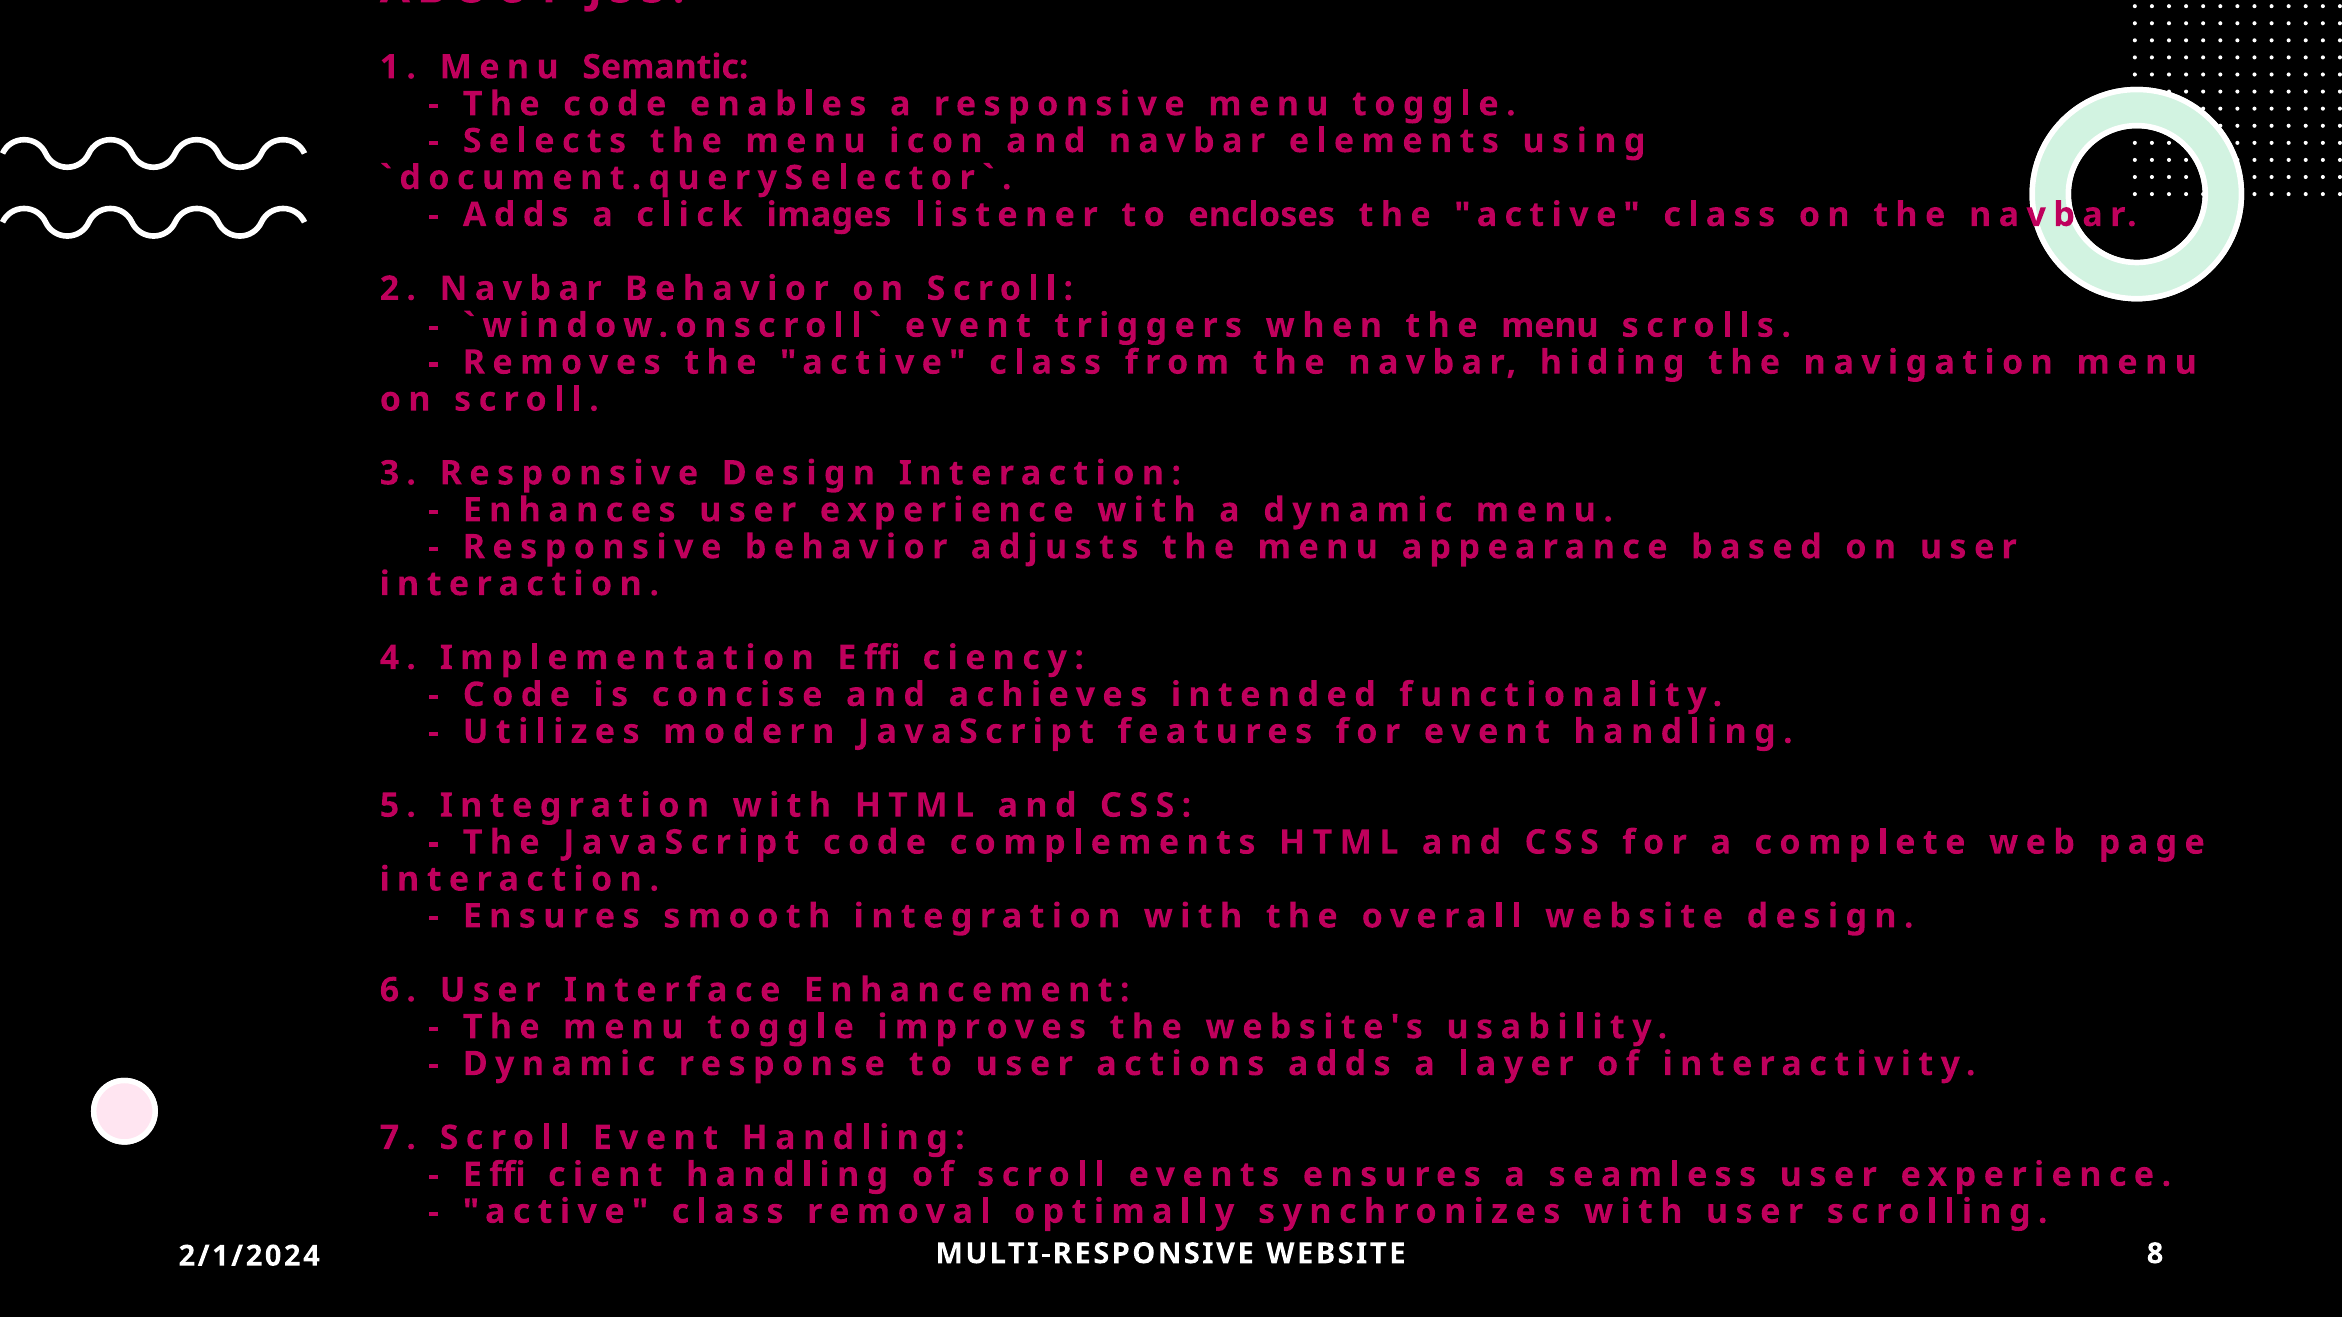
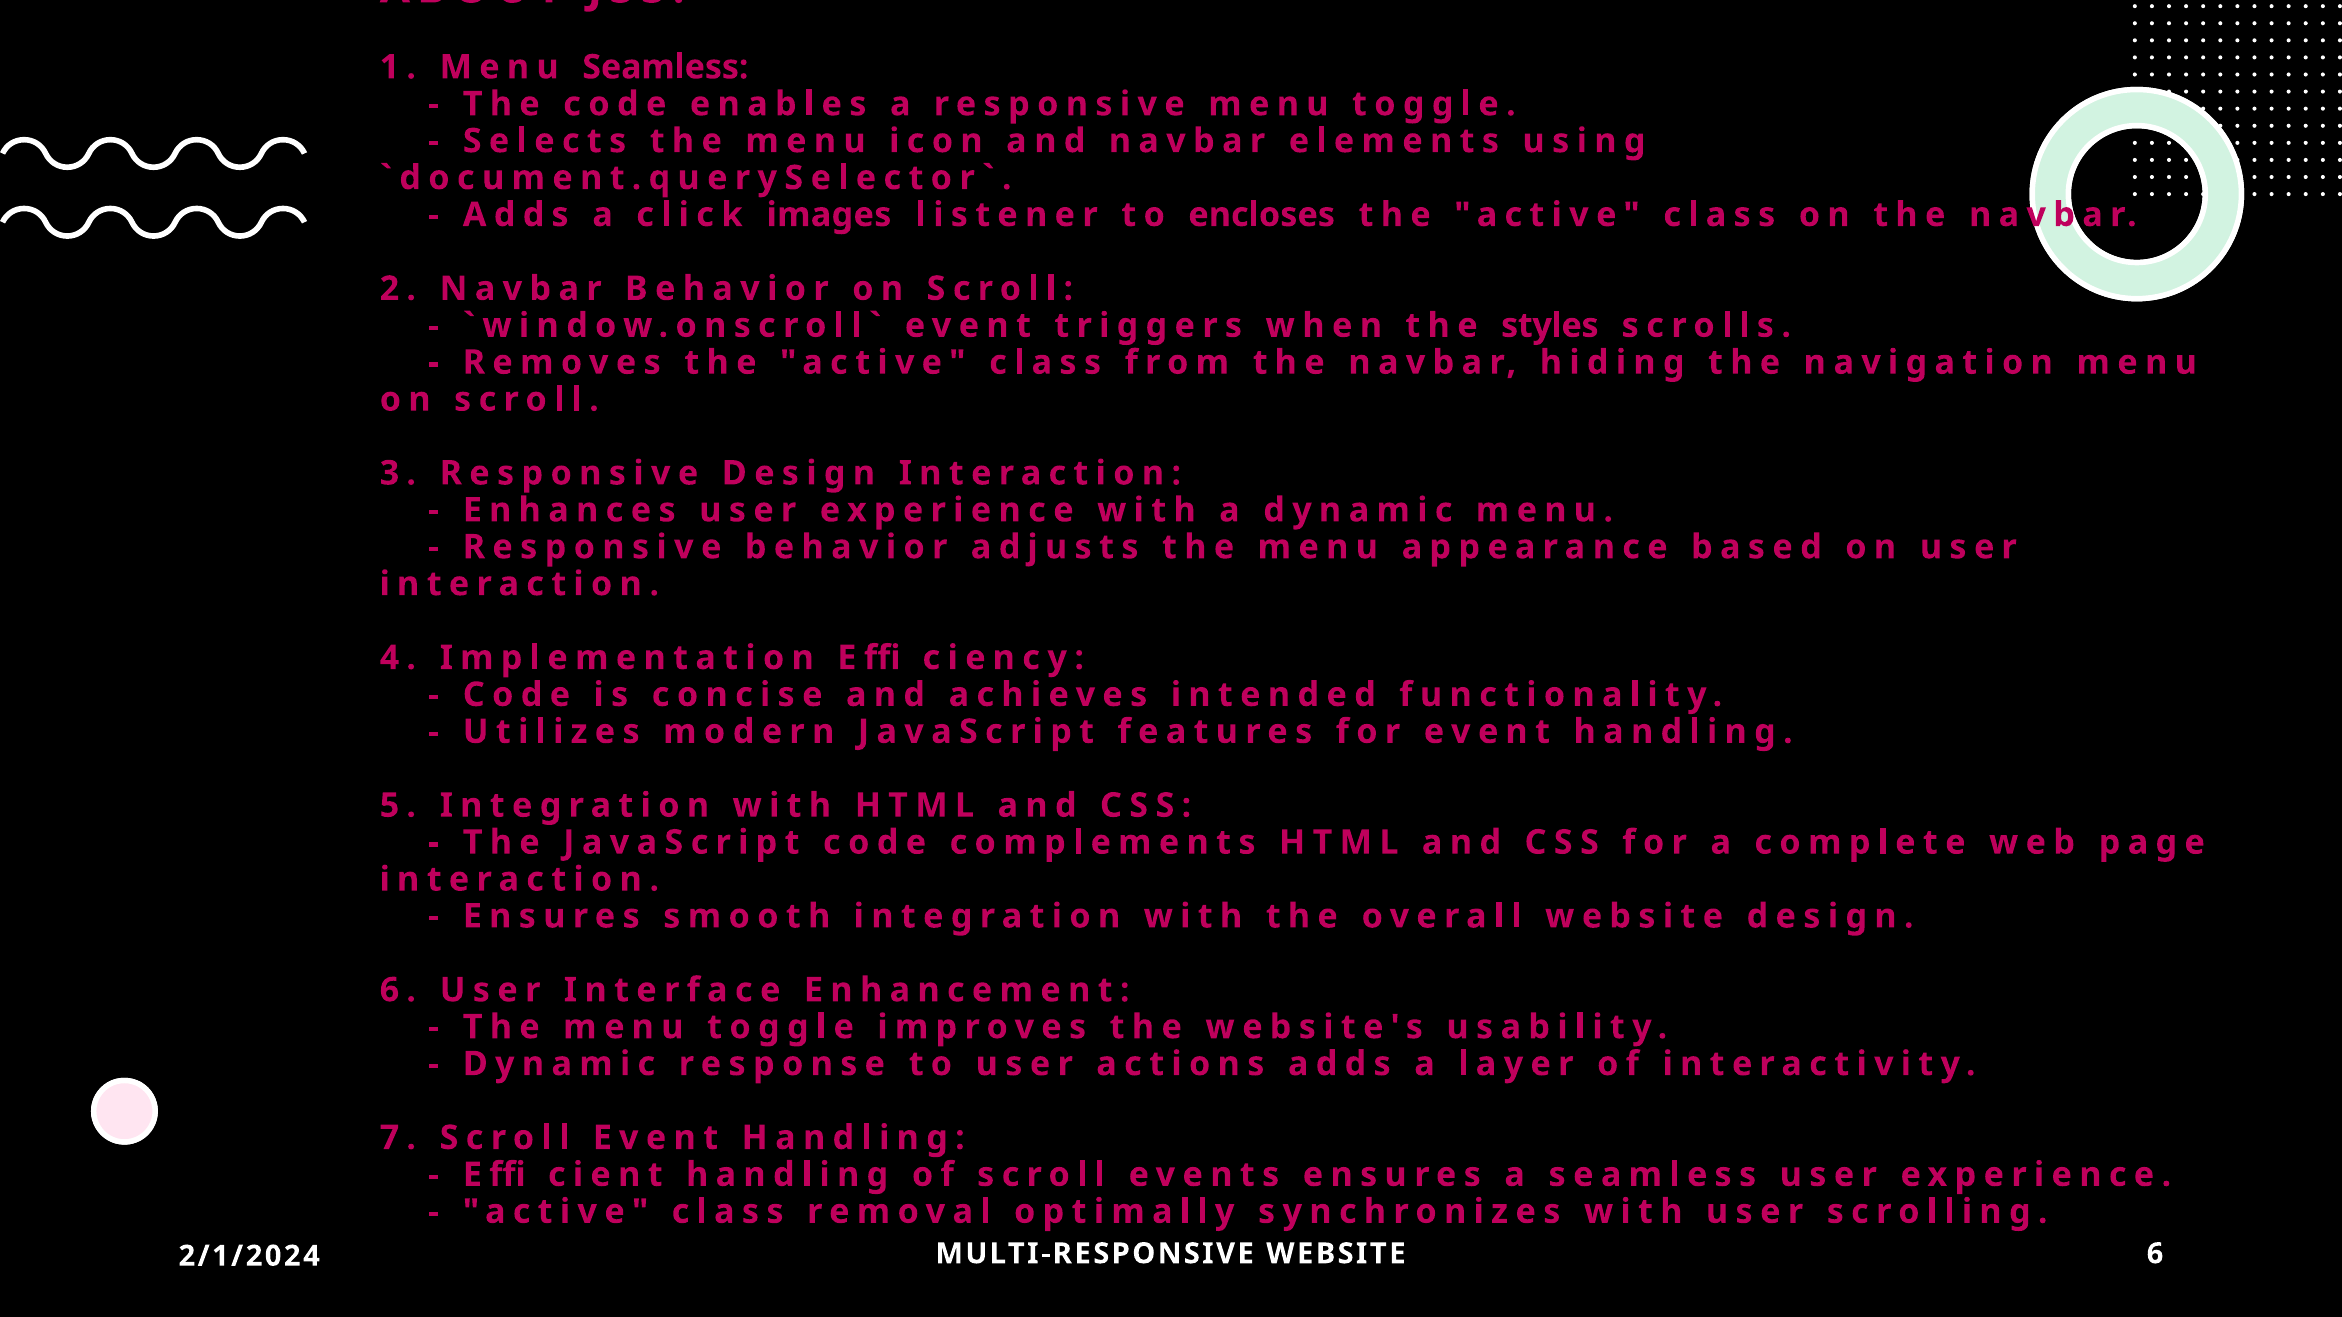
Menu Semantic: Semantic -> Seamless
when the menu: menu -> styles
WEBSITE 8: 8 -> 6
